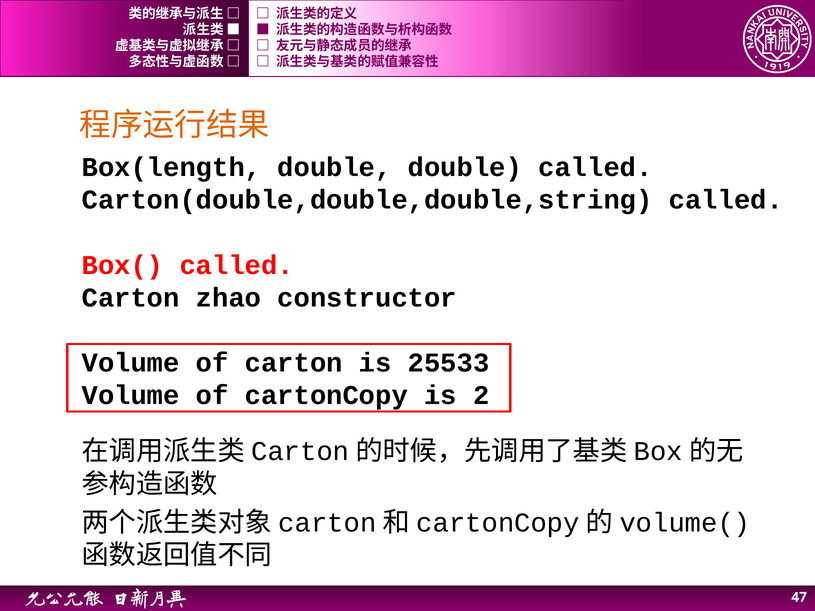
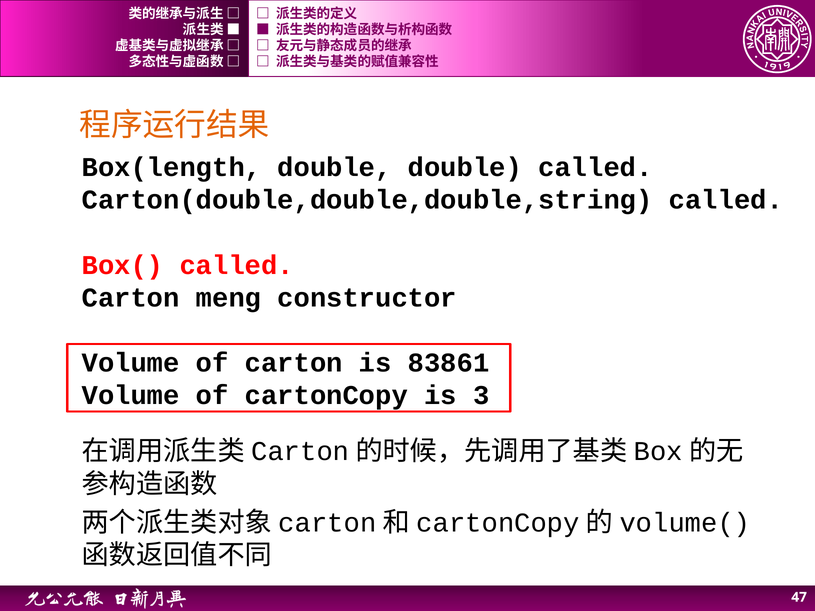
zhao: zhao -> meng
25533: 25533 -> 83861
2: 2 -> 3
